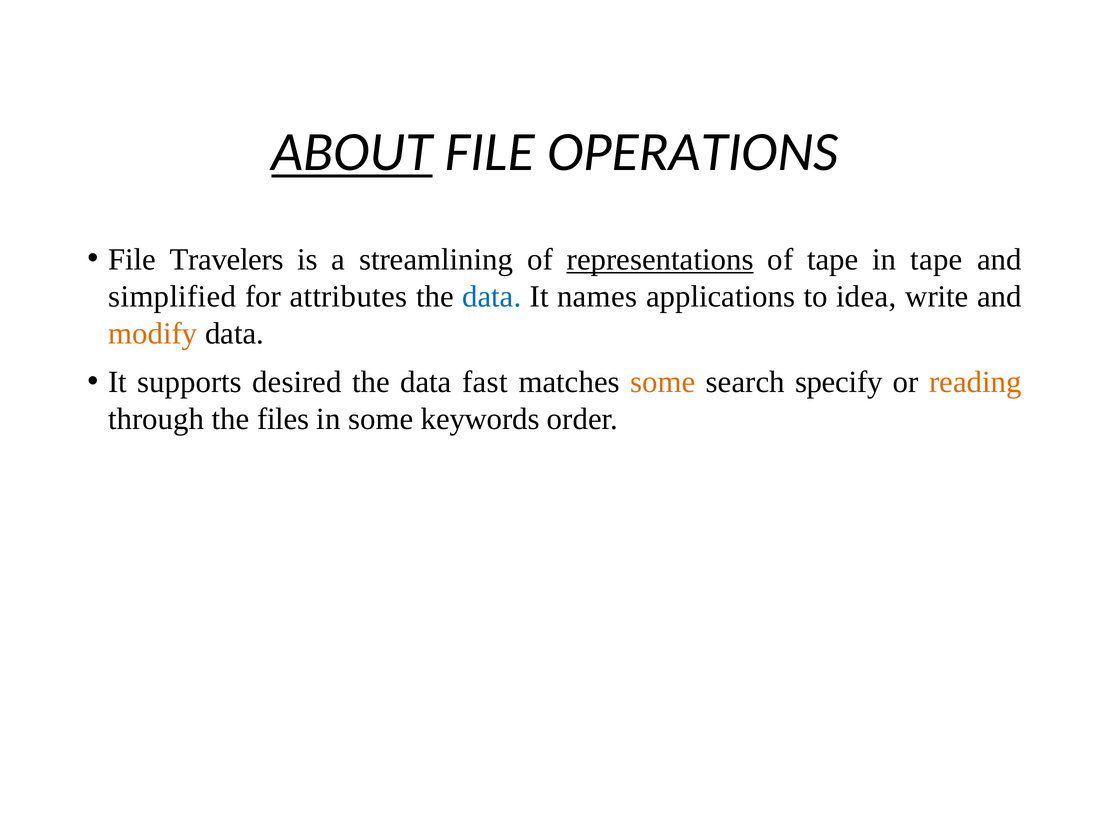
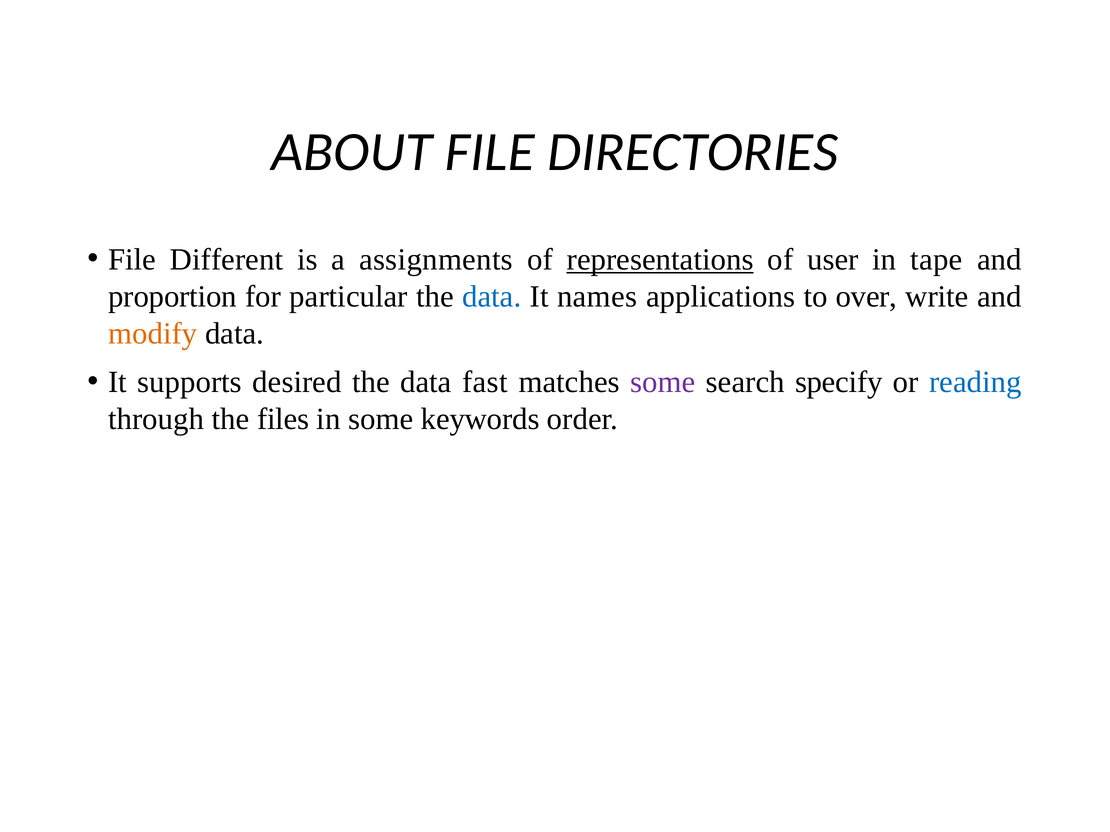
ABOUT underline: present -> none
OPERATIONS: OPERATIONS -> DIRECTORIES
Travelers: Travelers -> Different
streamlining: streamlining -> assignments
of tape: tape -> user
simplified: simplified -> proportion
attributes: attributes -> particular
idea: idea -> over
some at (663, 382) colour: orange -> purple
reading colour: orange -> blue
